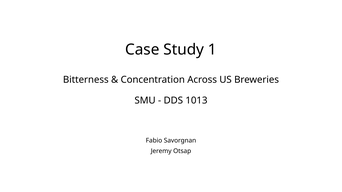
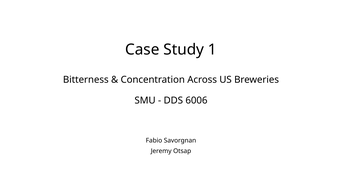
1013: 1013 -> 6006
